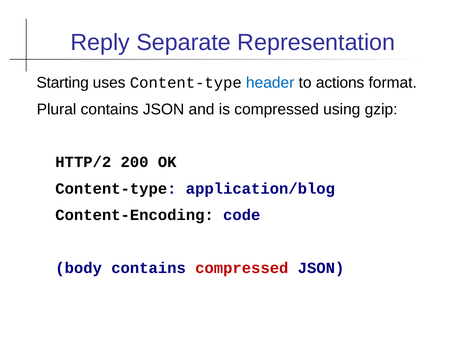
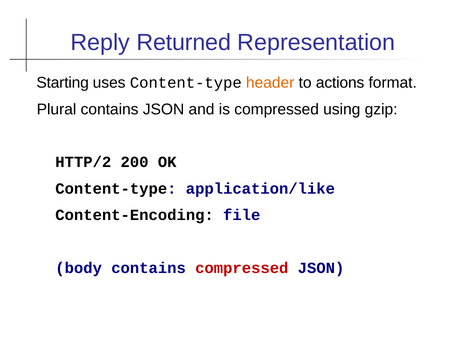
Separate: Separate -> Returned
header colour: blue -> orange
application/blog: application/blog -> application/like
code: code -> file
